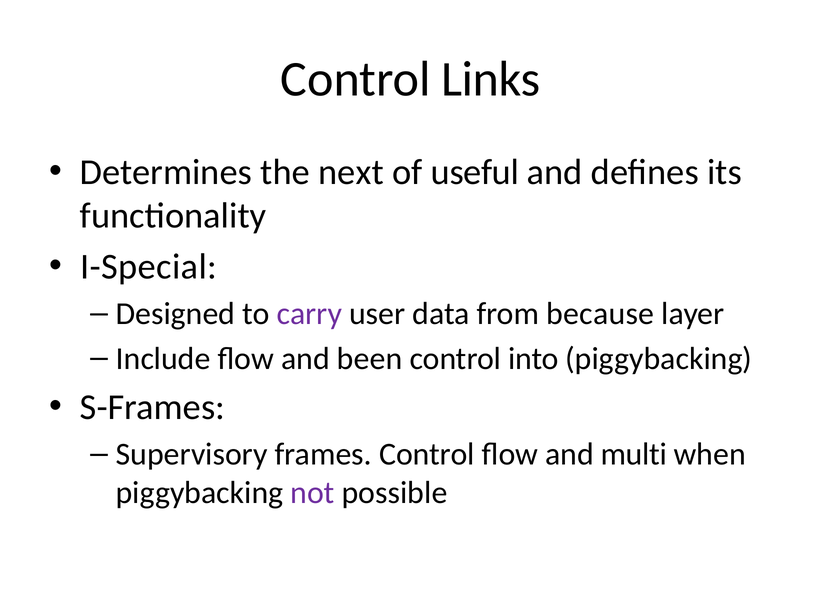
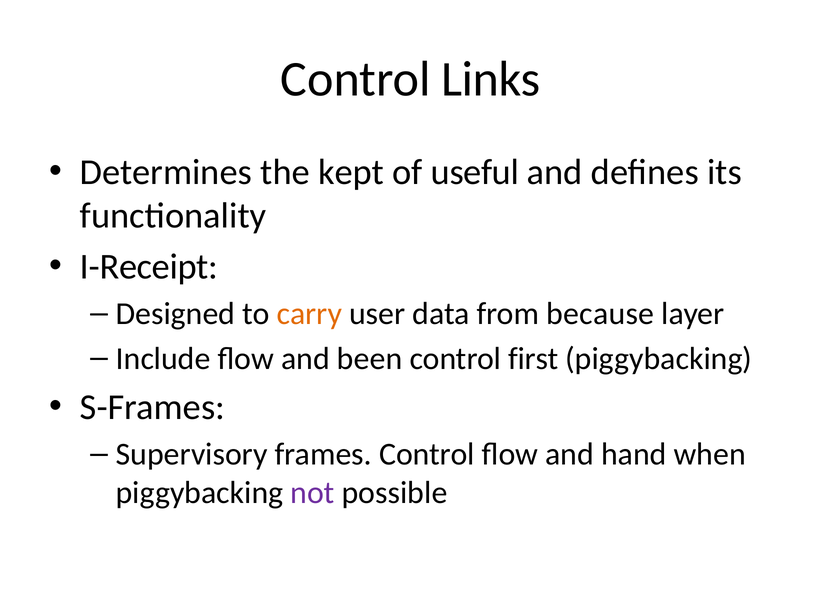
next: next -> kept
I-Special: I-Special -> I-Receipt
carry colour: purple -> orange
into: into -> first
multi: multi -> hand
